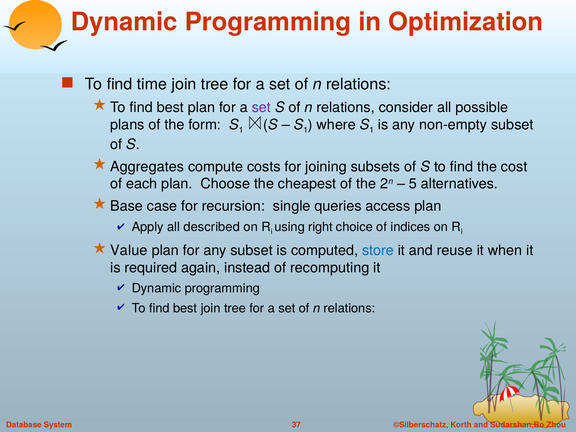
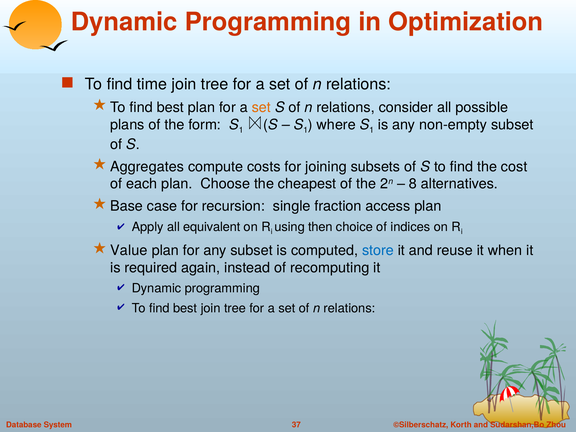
set at (261, 107) colour: purple -> orange
5: 5 -> 8
queries: queries -> fraction
described: described -> equivalent
right: right -> then
